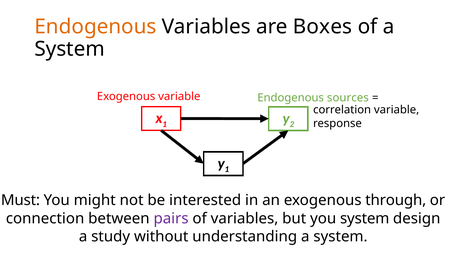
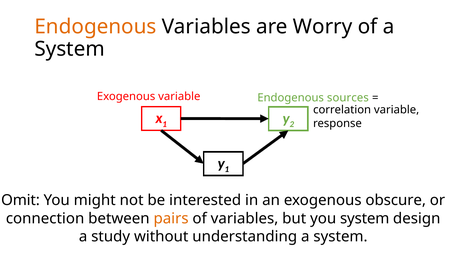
Boxes: Boxes -> Worry
Must: Must -> Omit
through: through -> obscure
pairs colour: purple -> orange
